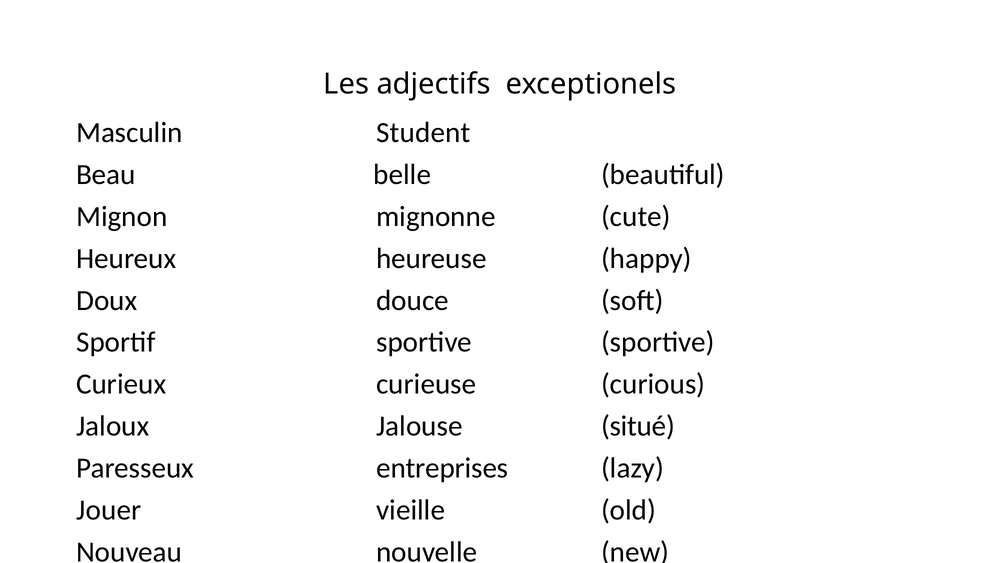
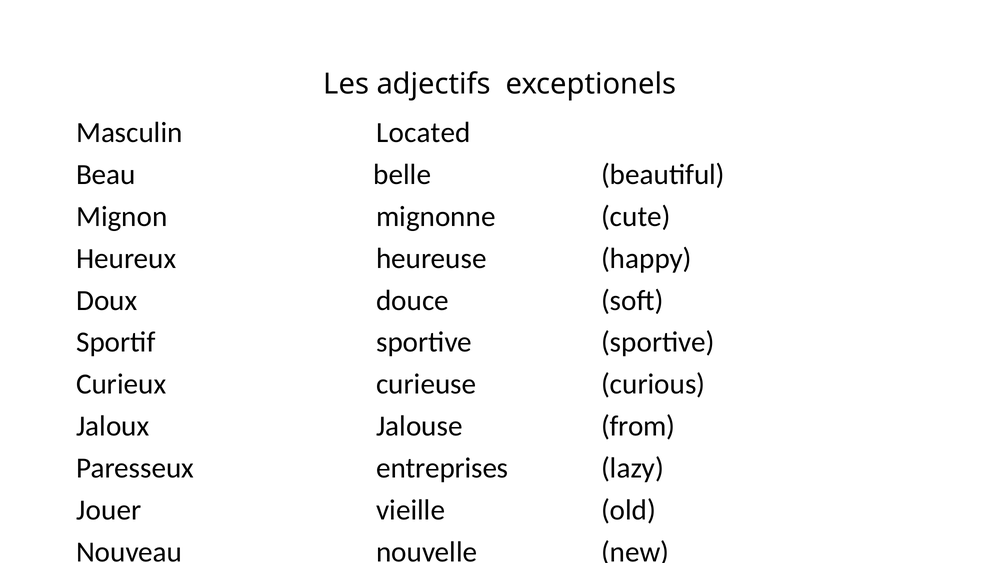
Student: Student -> Located
situé: situé -> from
